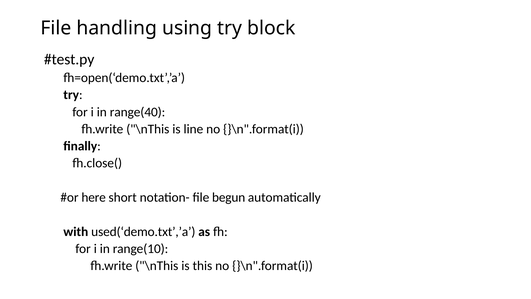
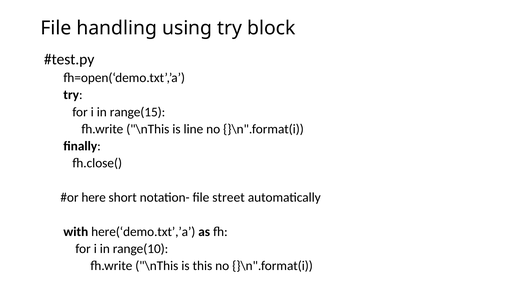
range(40: range(40 -> range(15
begun: begun -> street
used(‘demo.txt’,’a: used(‘demo.txt’,’a -> here(‘demo.txt’,’a
